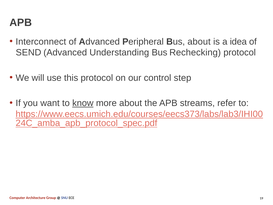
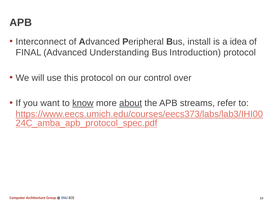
Bus about: about -> install
SEND: SEND -> FINAL
Rechecking: Rechecking -> Introduction
step: step -> over
about at (131, 103) underline: none -> present
